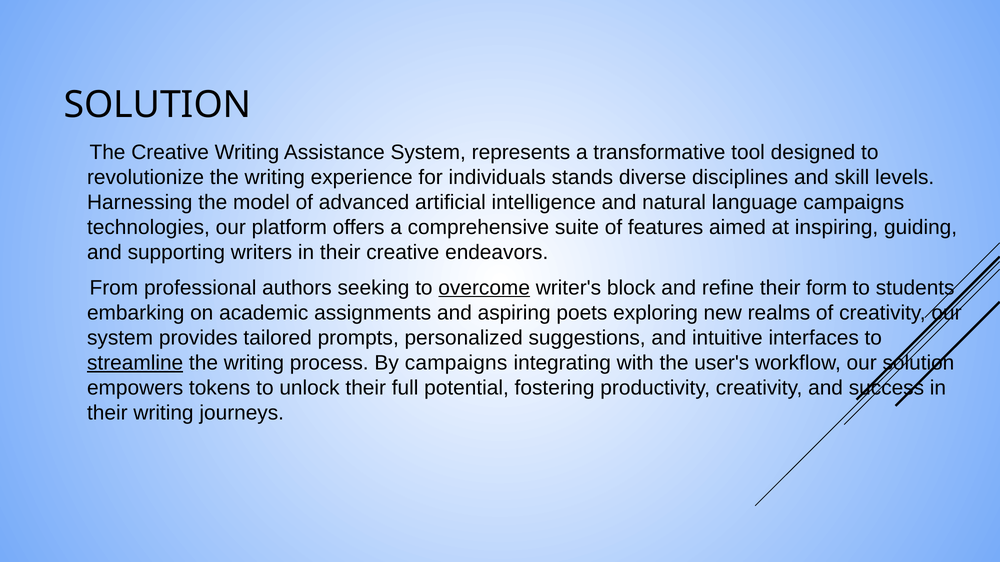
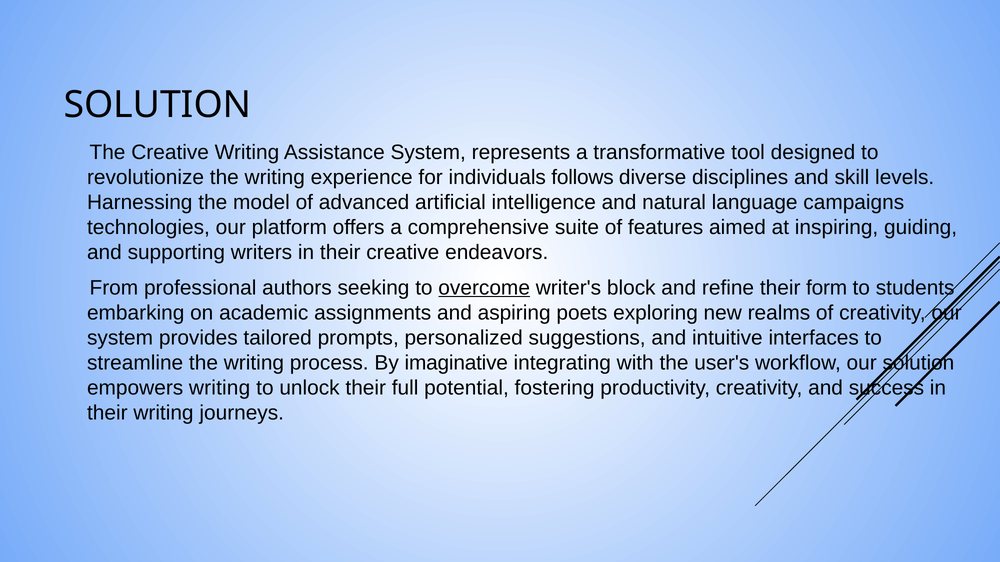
stands: stands -> follows
streamline underline: present -> none
By campaigns: campaigns -> imaginative
empowers tokens: tokens -> writing
